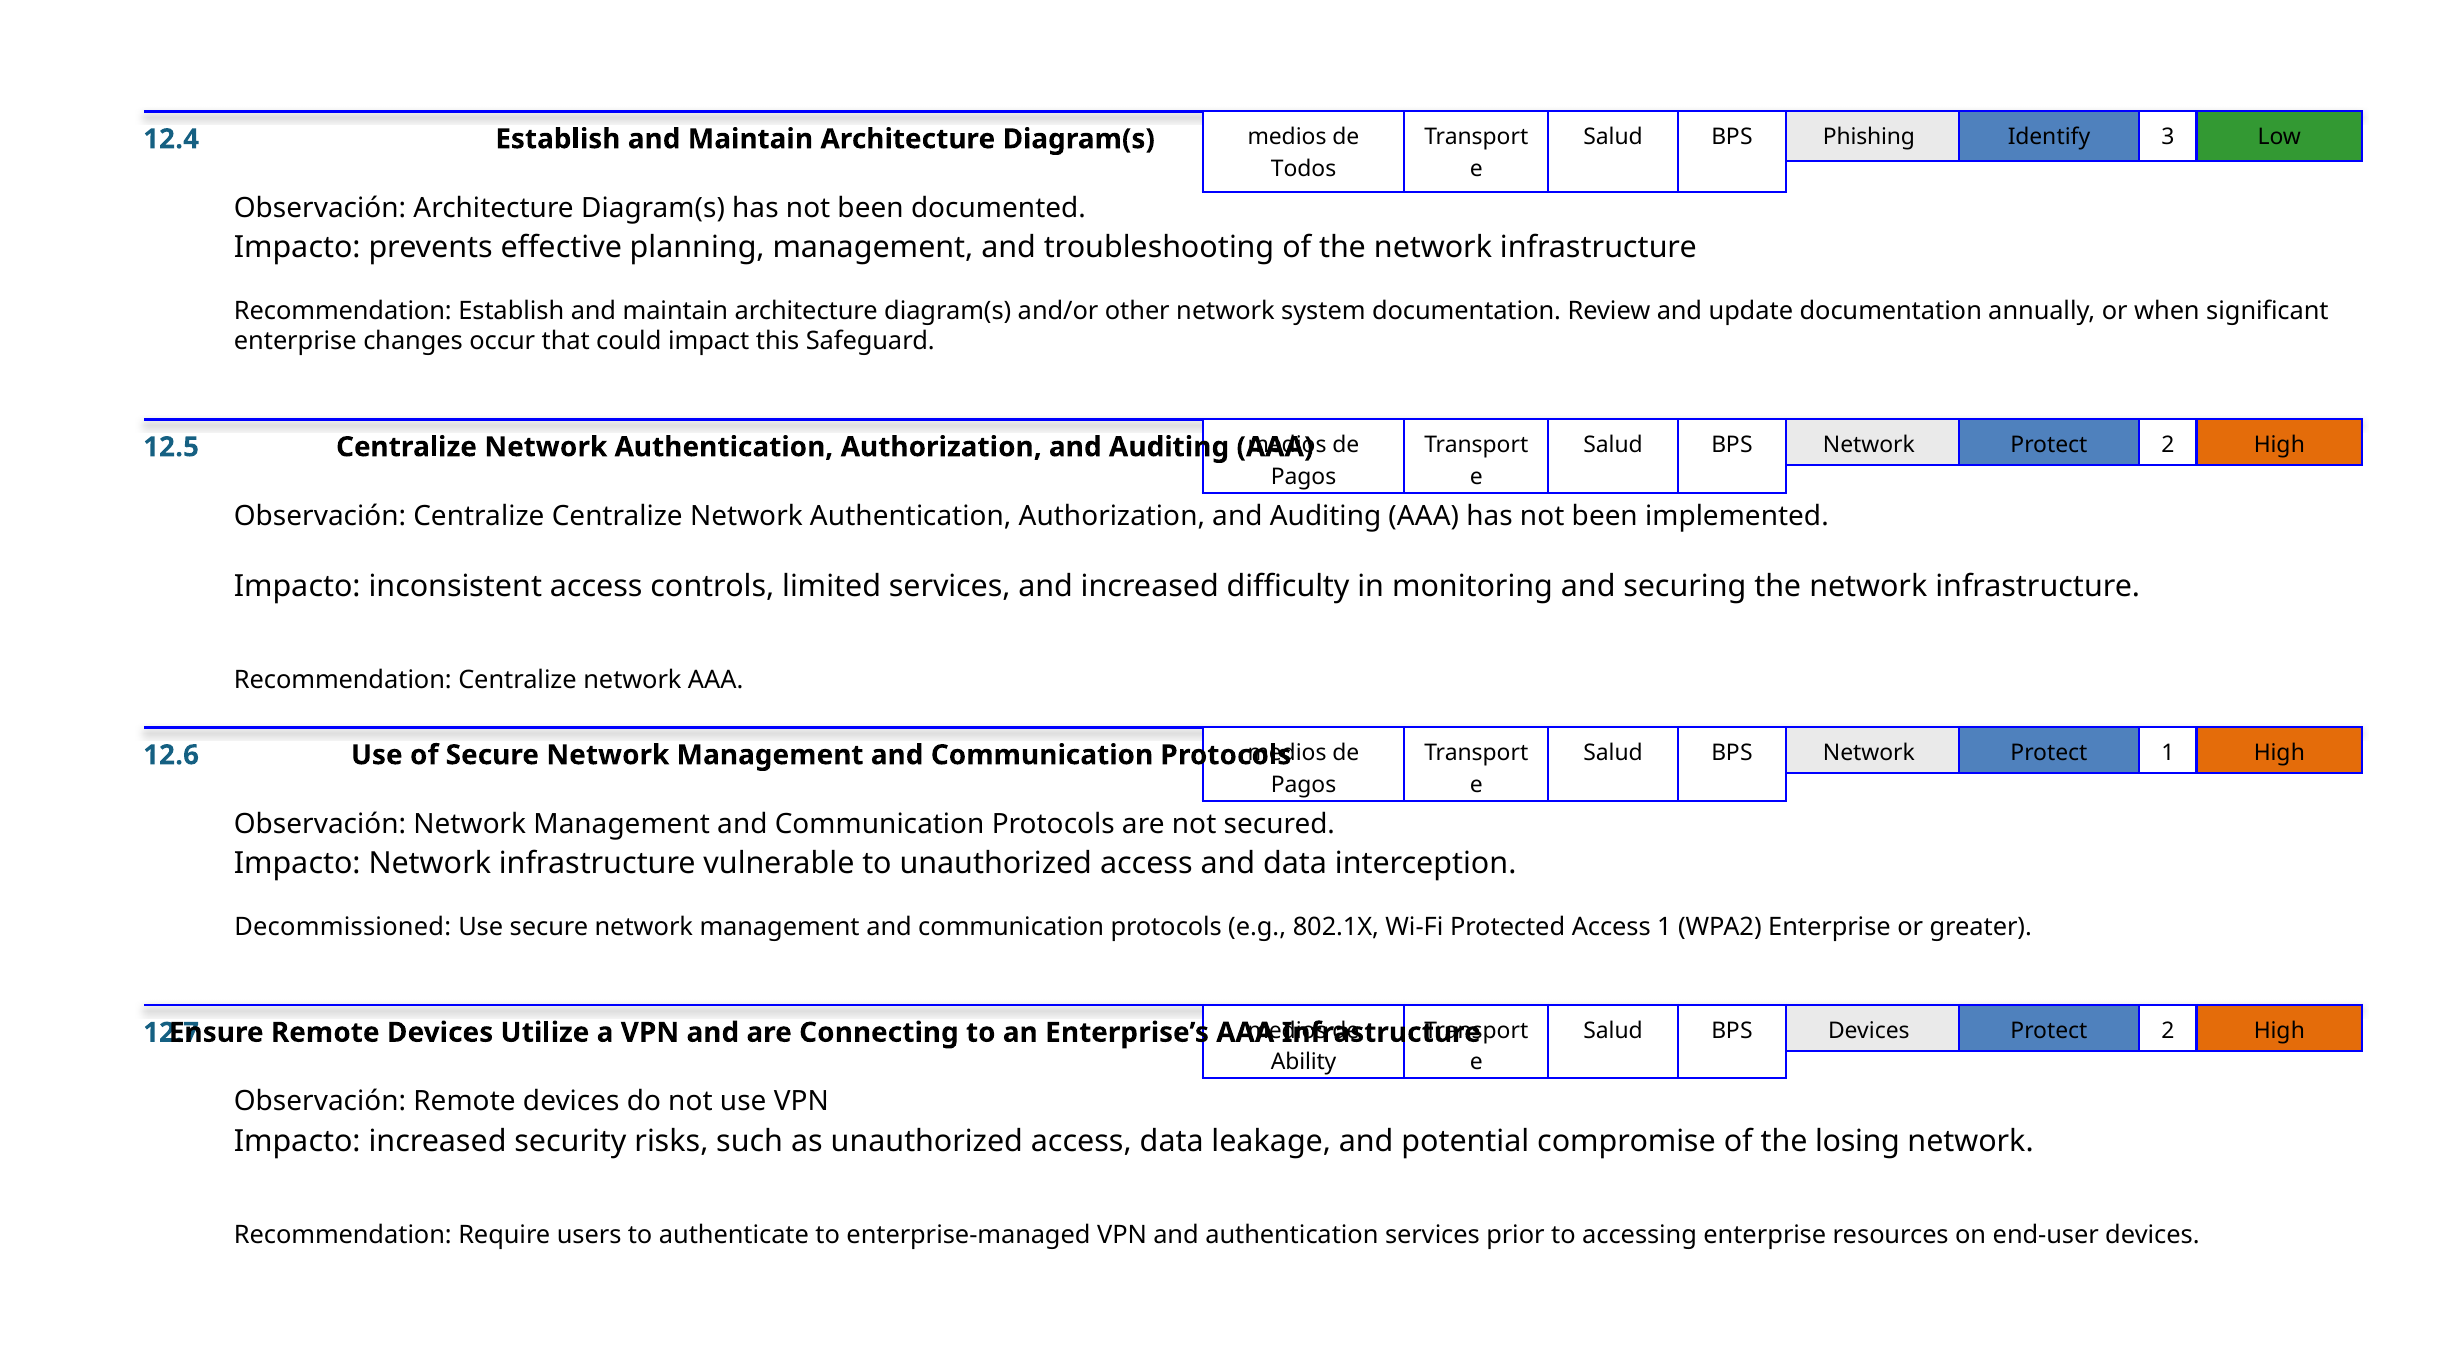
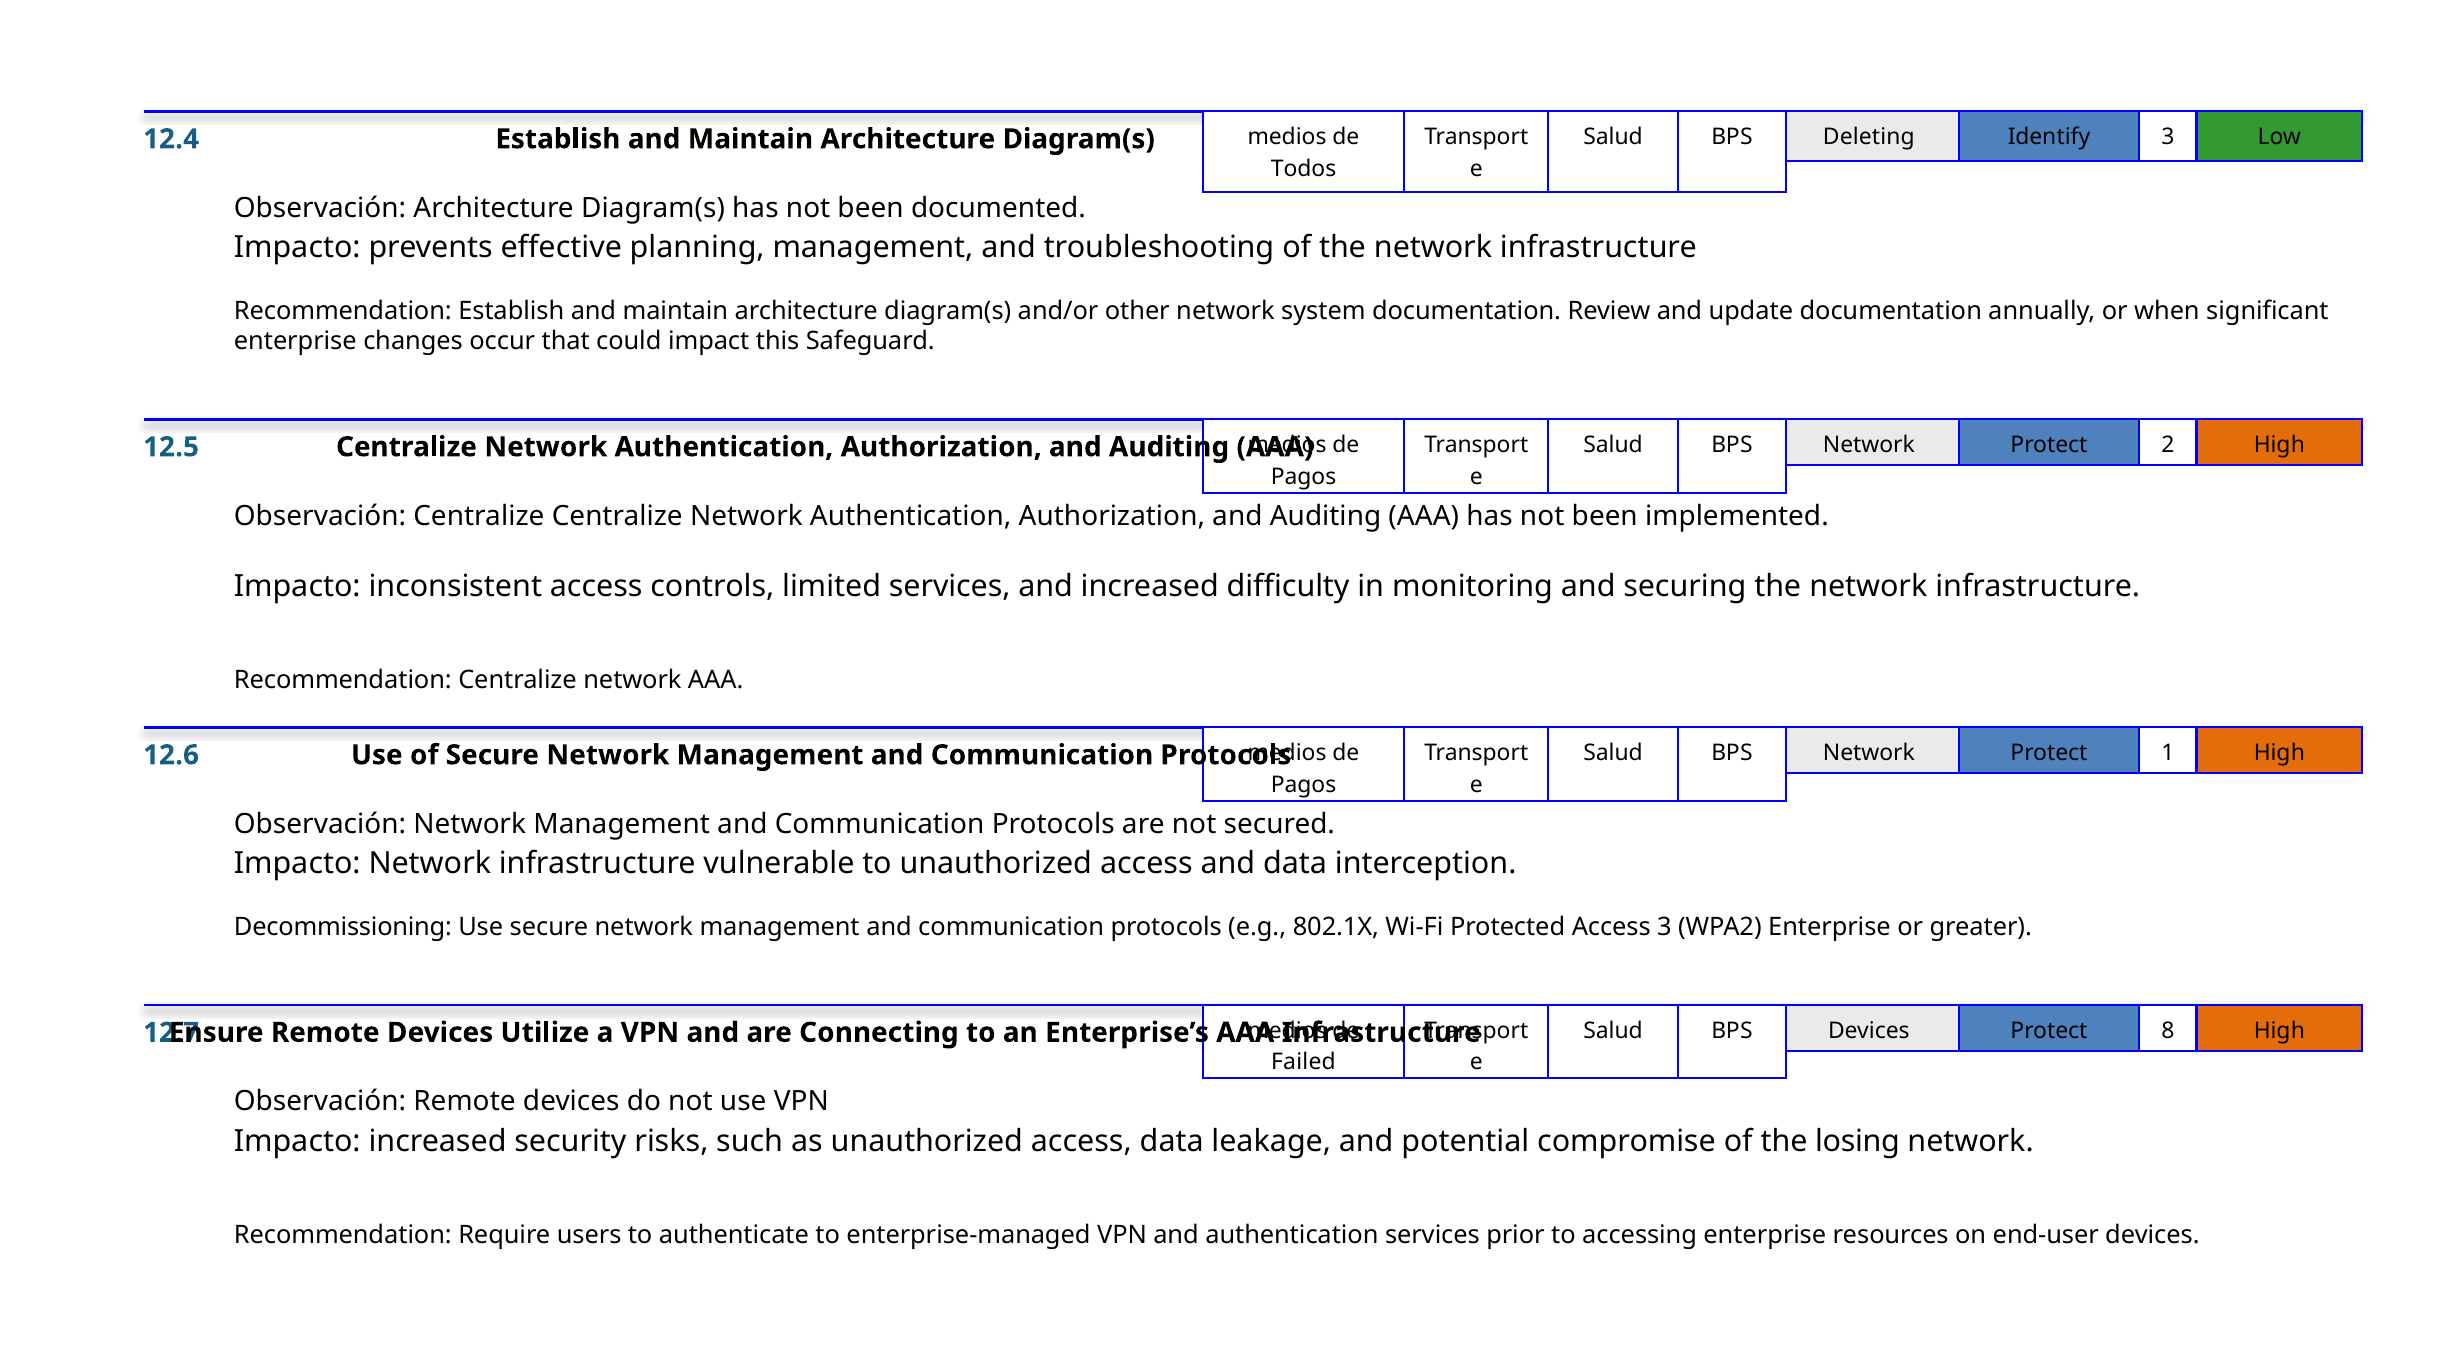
Phishing: Phishing -> Deleting
Decommissioned: Decommissioned -> Decommissioning
Access 1: 1 -> 3
Devices Protect 2: 2 -> 8
Ability: Ability -> Failed
